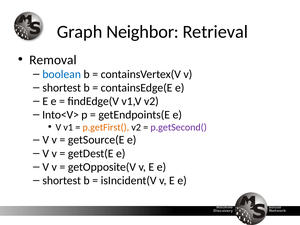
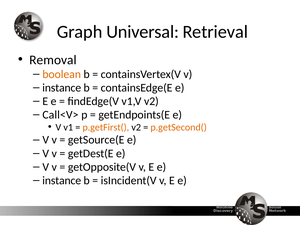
Neighbor: Neighbor -> Universal
boolean colour: blue -> orange
shortest at (62, 88): shortest -> instance
Into<V>: Into<V> -> Call<V>
p.getSecond( colour: purple -> orange
shortest at (62, 180): shortest -> instance
